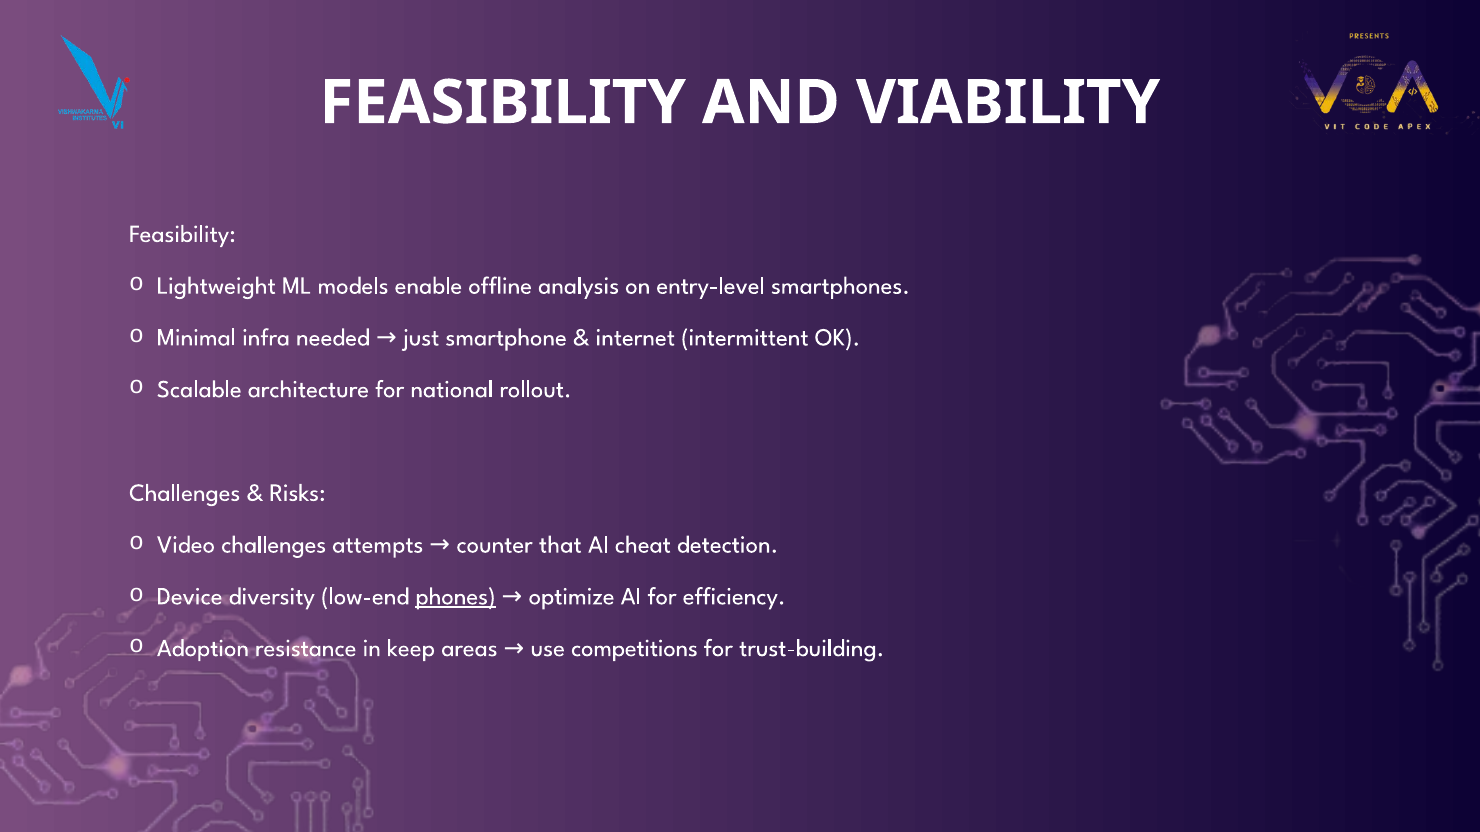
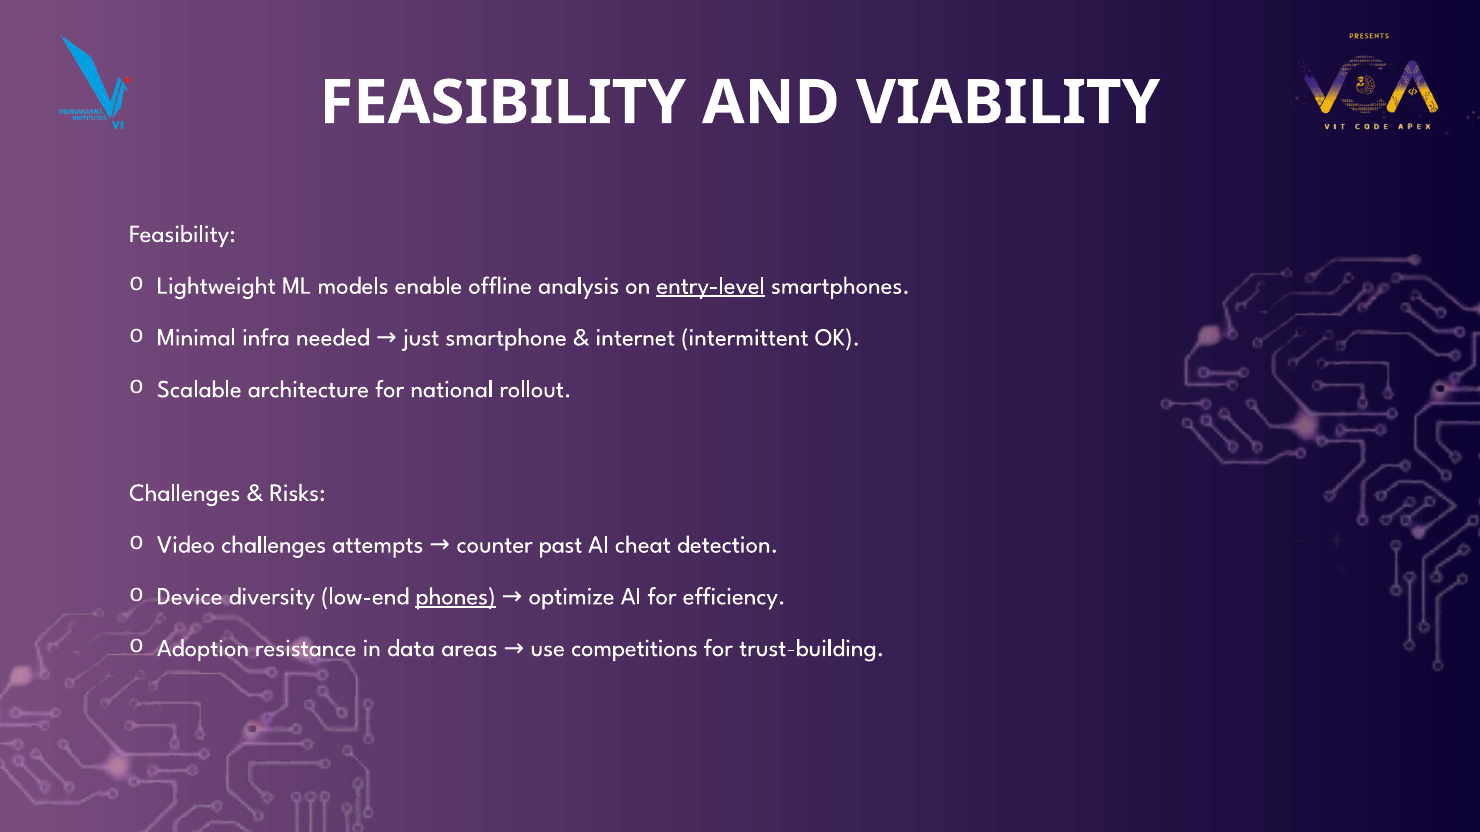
entry-level underline: none -> present
that: that -> past
keep: keep -> data
